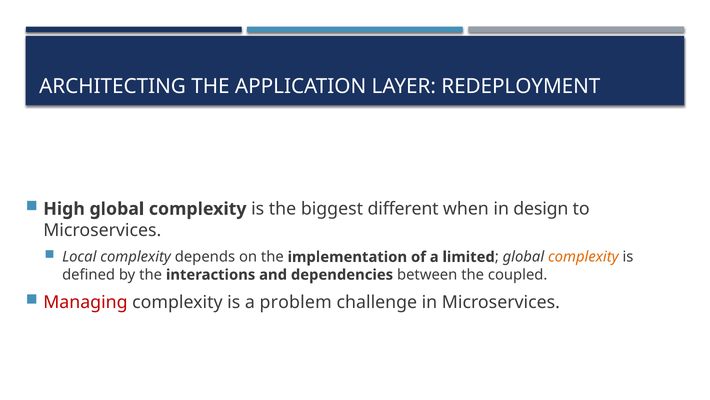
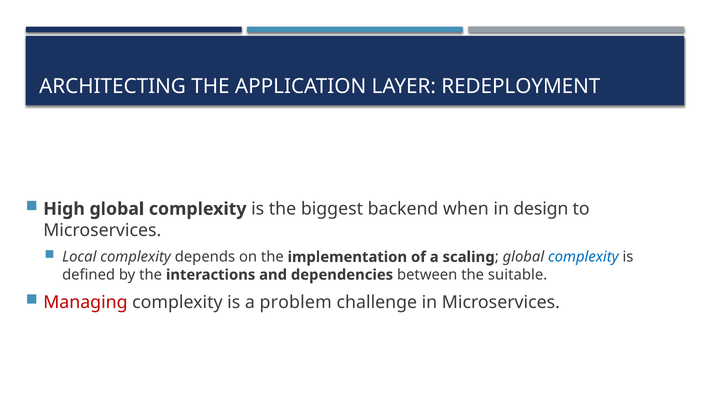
different: different -> backend
limited: limited -> scaling
complexity at (583, 257) colour: orange -> blue
coupled: coupled -> suitable
